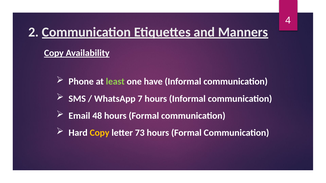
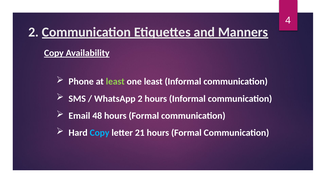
one have: have -> least
WhatsApp 7: 7 -> 2
Copy at (100, 133) colour: yellow -> light blue
73: 73 -> 21
